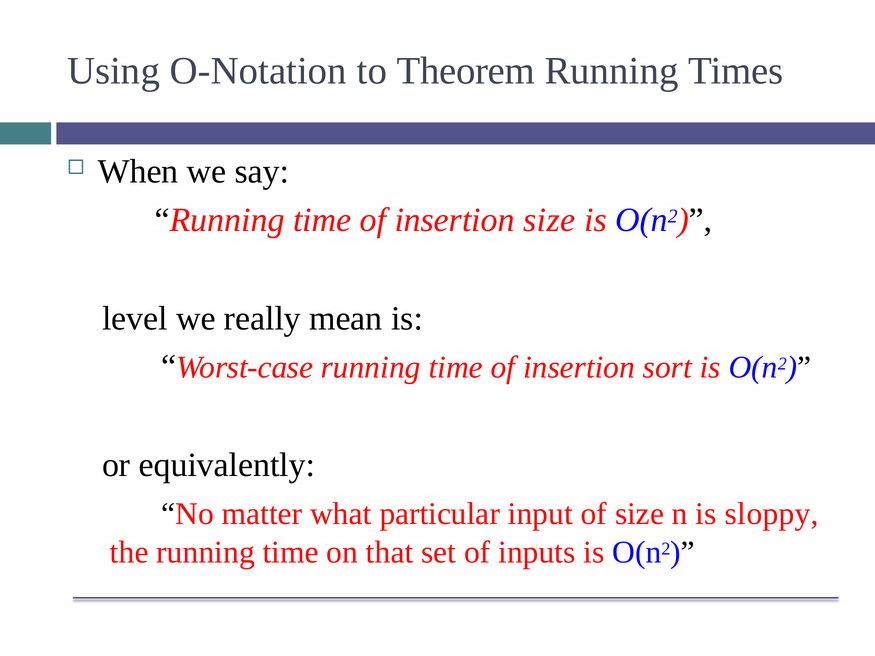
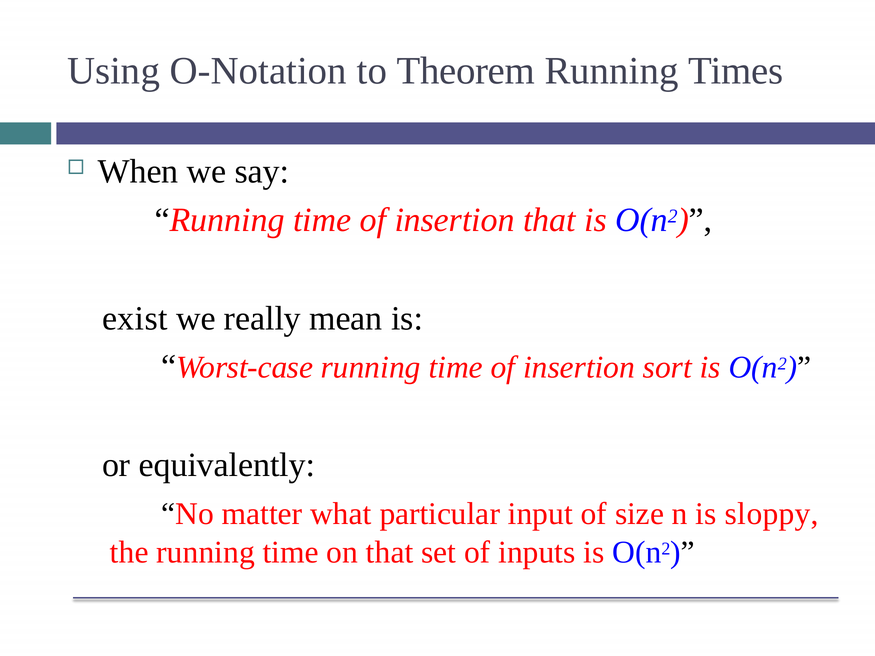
insertion size: size -> that
level: level -> exist
